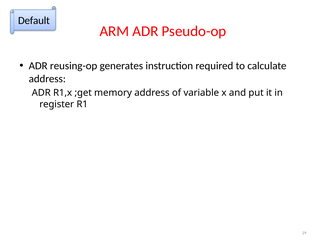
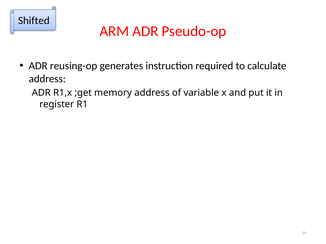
Default: Default -> Shifted
